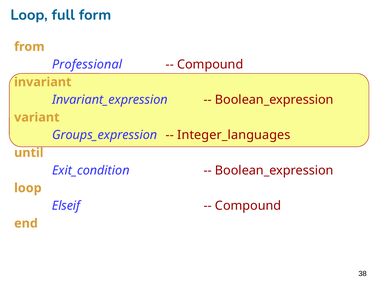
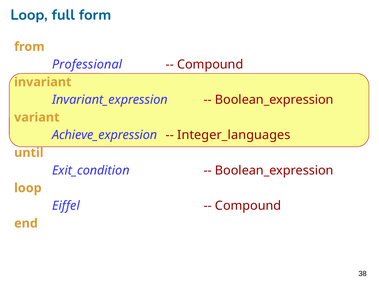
Groups_expression: Groups_expression -> Achieve_expression
Elseif: Elseif -> Eiffel
